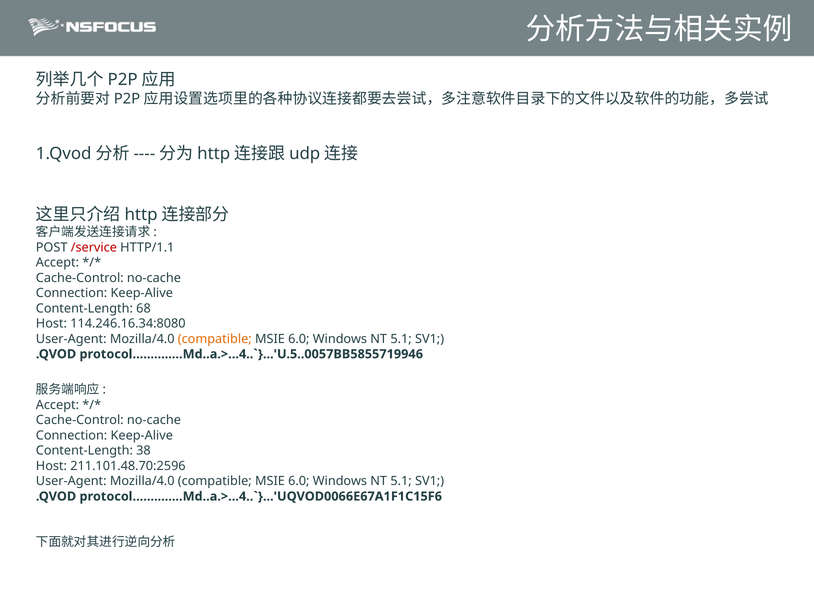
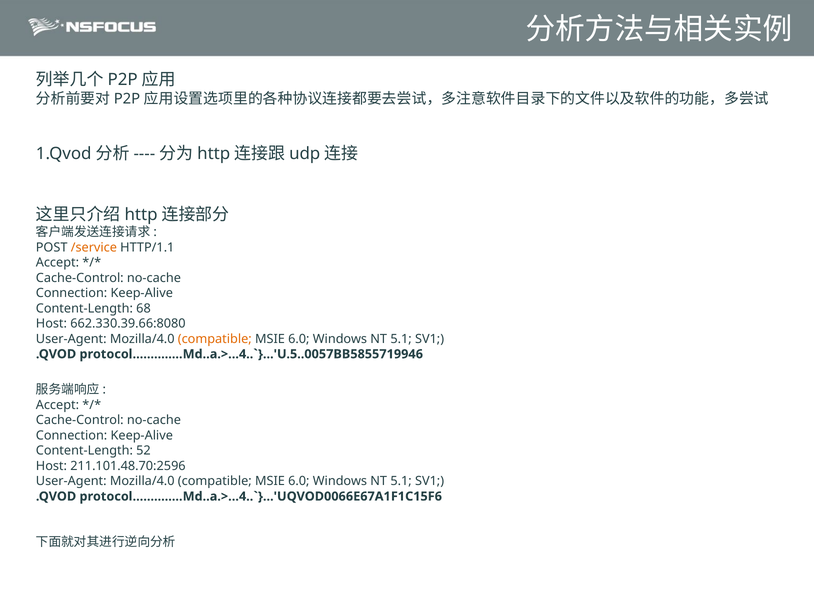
/service colour: red -> orange
114.246.16.34:8080: 114.246.16.34:8080 -> 662.330.39.66:8080
38: 38 -> 52
